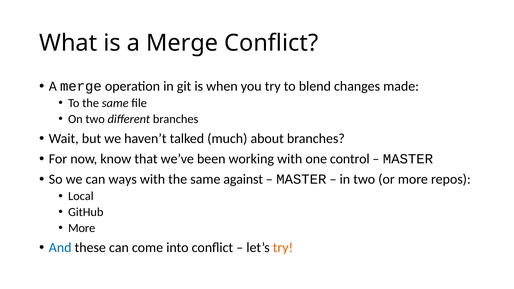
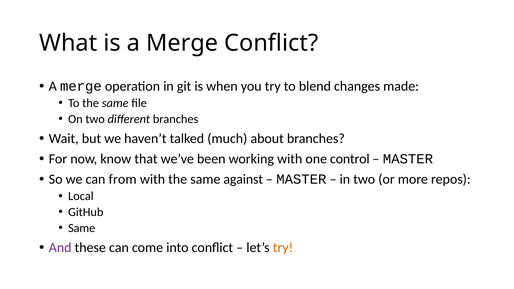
ways: ways -> from
More at (82, 228): More -> Same
And colour: blue -> purple
